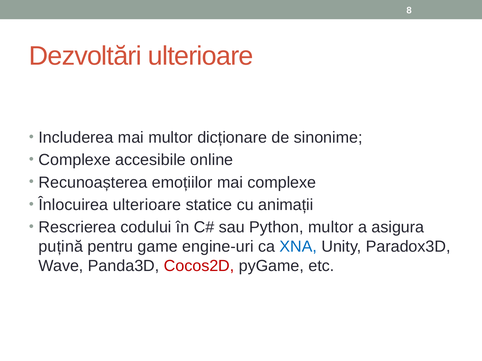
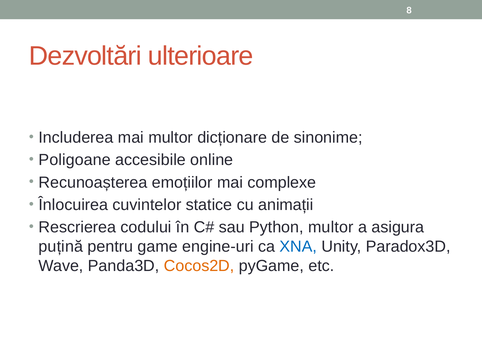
Complexe at (75, 160): Complexe -> Poligoane
Înlocuirea ulterioare: ulterioare -> cuvintelor
Cocos2D colour: red -> orange
